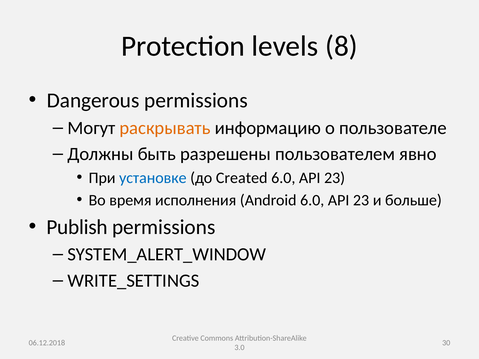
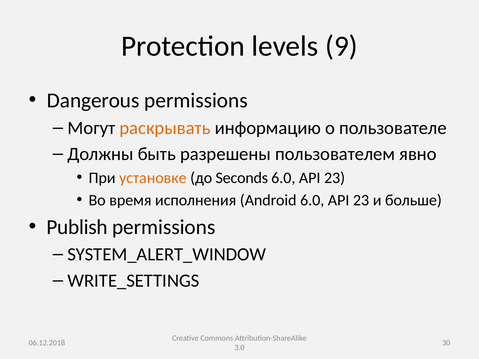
8: 8 -> 9
установке colour: blue -> orange
Created: Created -> Seconds
